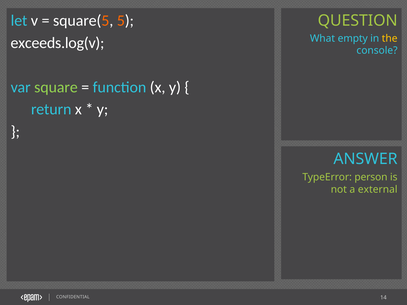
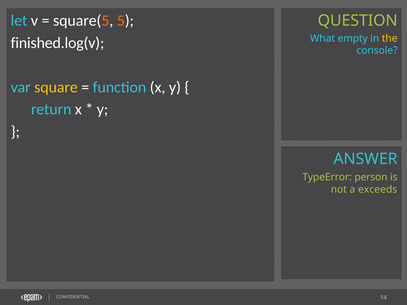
exceeds.log(v: exceeds.log(v -> finished.log(v
square colour: light green -> yellow
external: external -> exceeds
